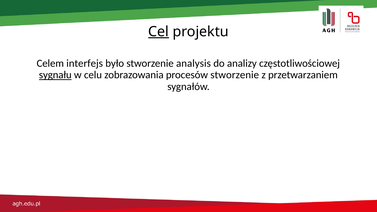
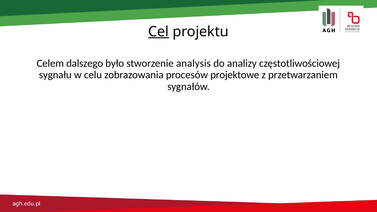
interfejs: interfejs -> dalszego
sygnału underline: present -> none
procesów stworzenie: stworzenie -> projektowe
